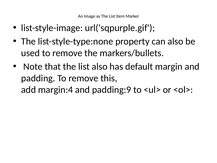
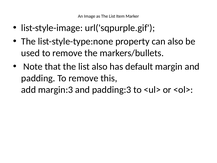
margin:4: margin:4 -> margin:3
padding:9: padding:9 -> padding:3
